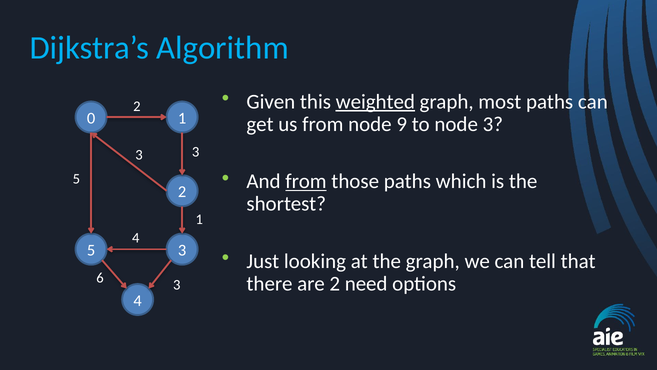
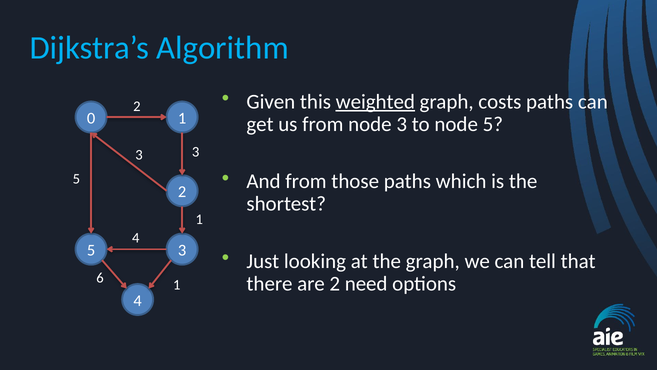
most: most -> costs
node 9: 9 -> 3
node 3: 3 -> 5
from at (306, 181) underline: present -> none
6 3: 3 -> 1
